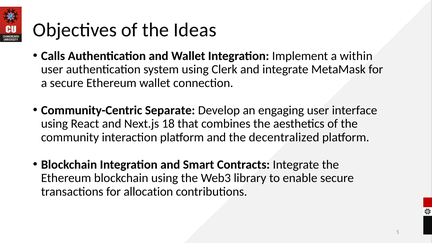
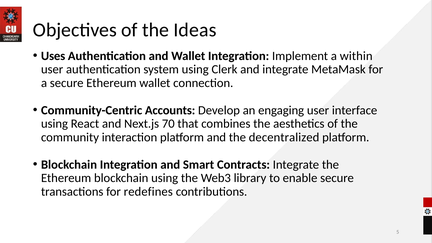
Calls: Calls -> Uses
Separate: Separate -> Accounts
18: 18 -> 70
allocation: allocation -> redefines
